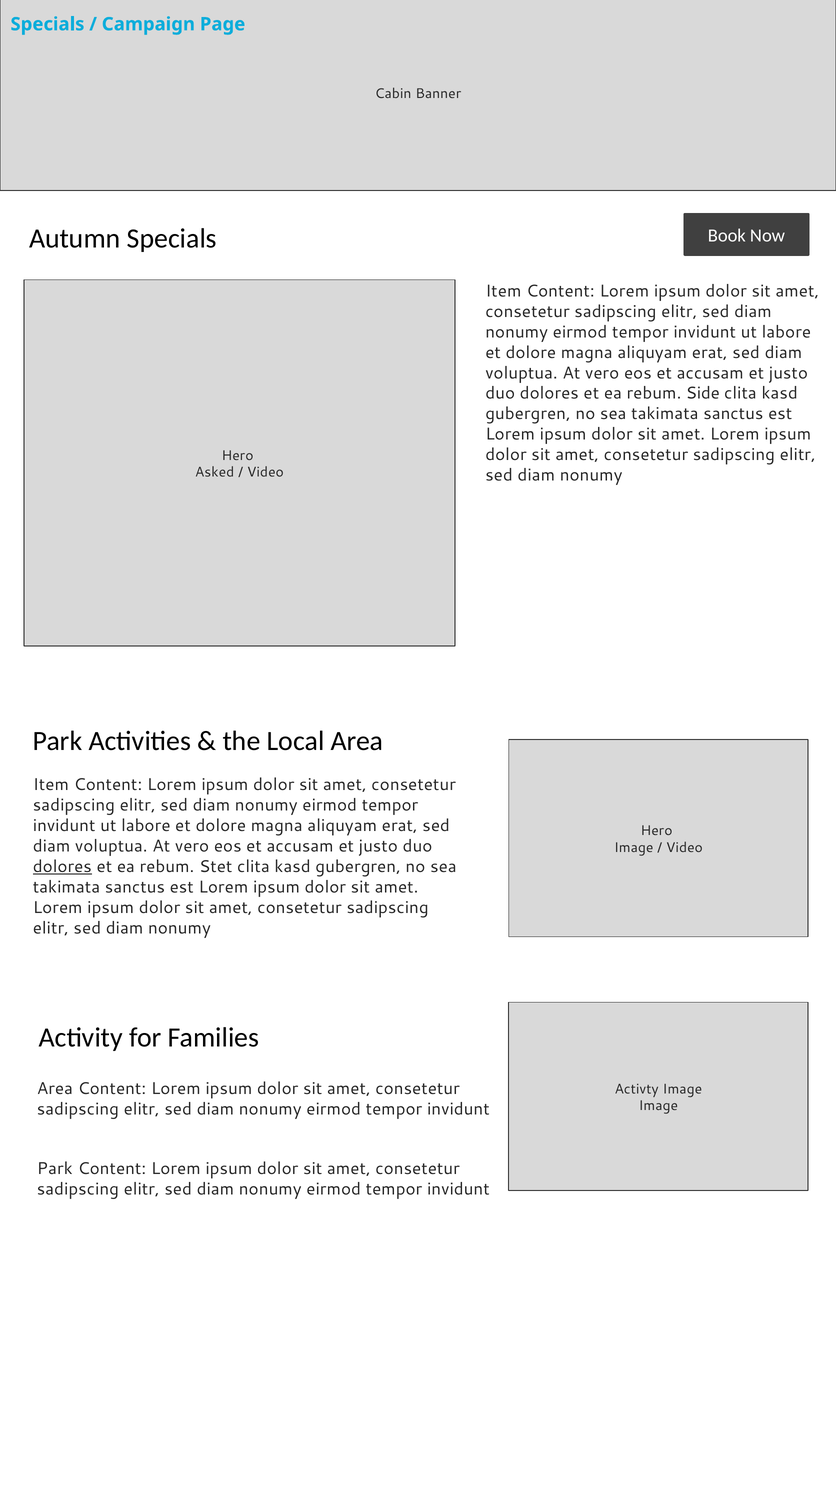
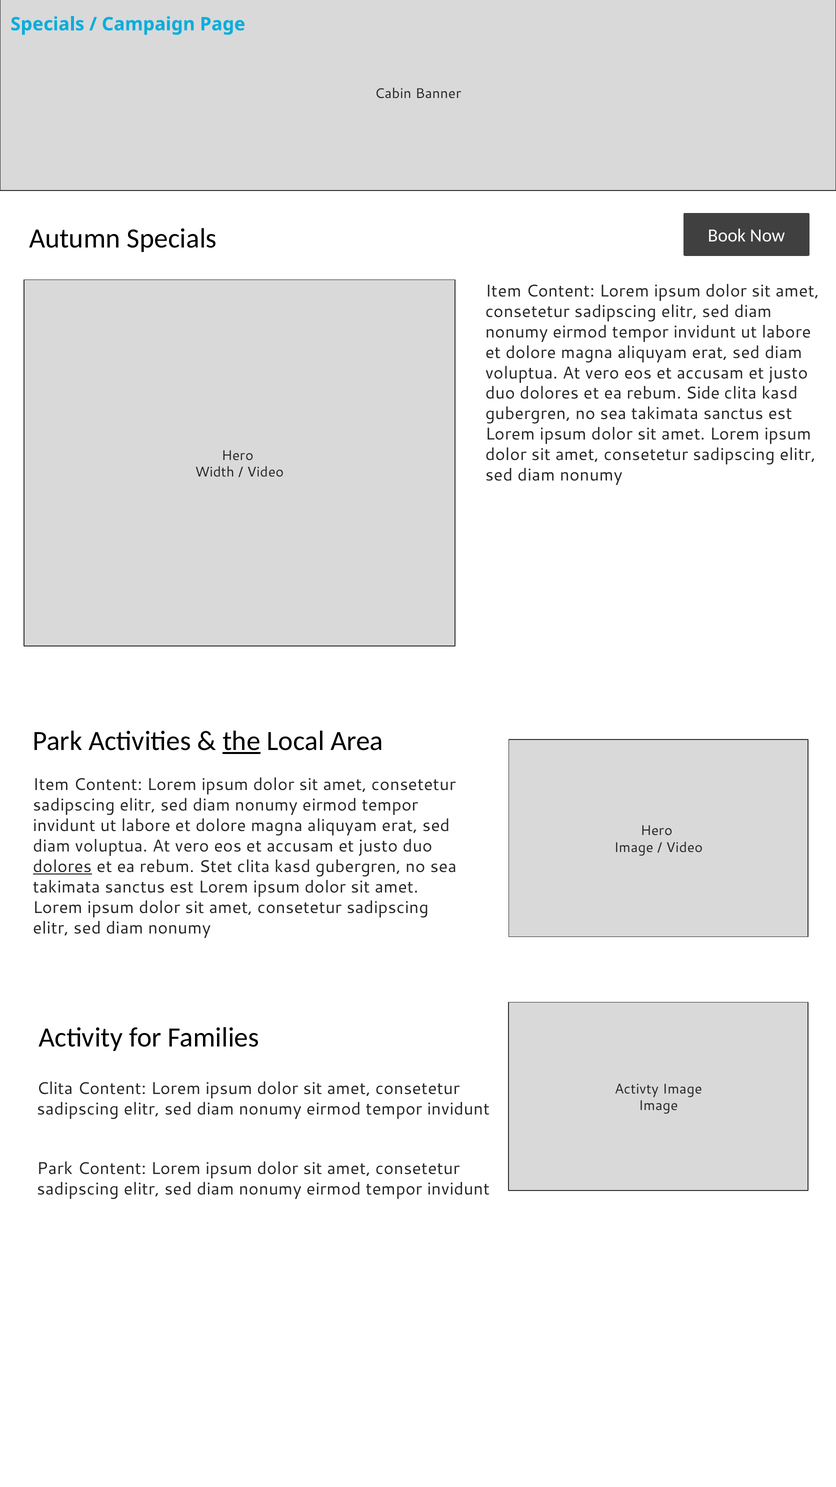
Asked: Asked -> Width
the underline: none -> present
Area at (55, 1088): Area -> Clita
